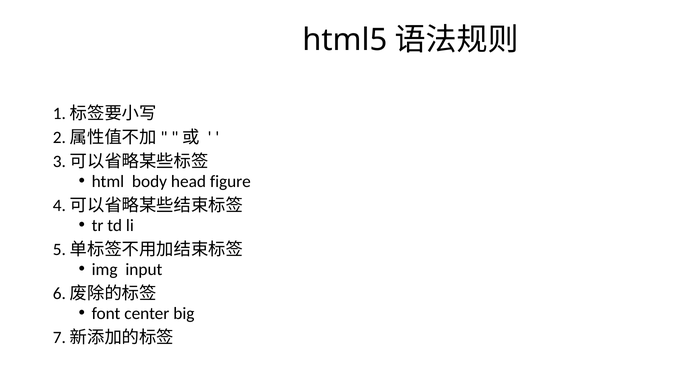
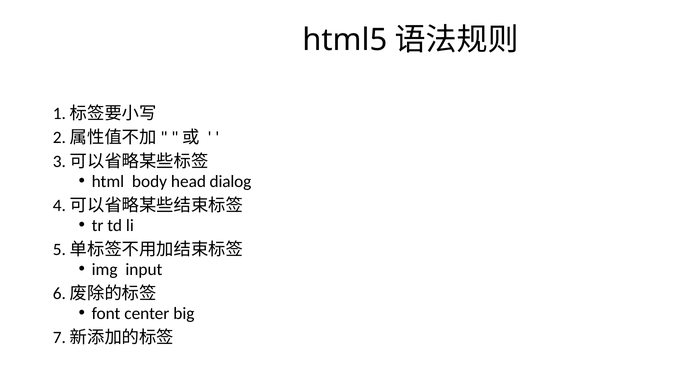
figure: figure -> dialog
